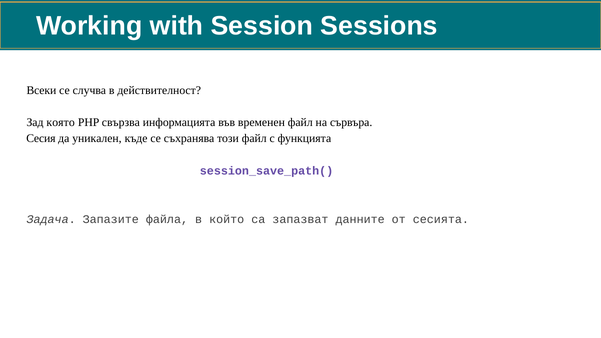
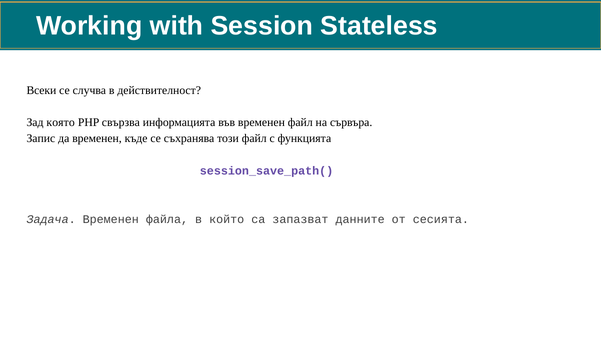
Sessions: Sessions -> Stateless
Сесия: Сесия -> Запис
да уникален: уникален -> временен
Задача Запазите: Запазите -> Временен
